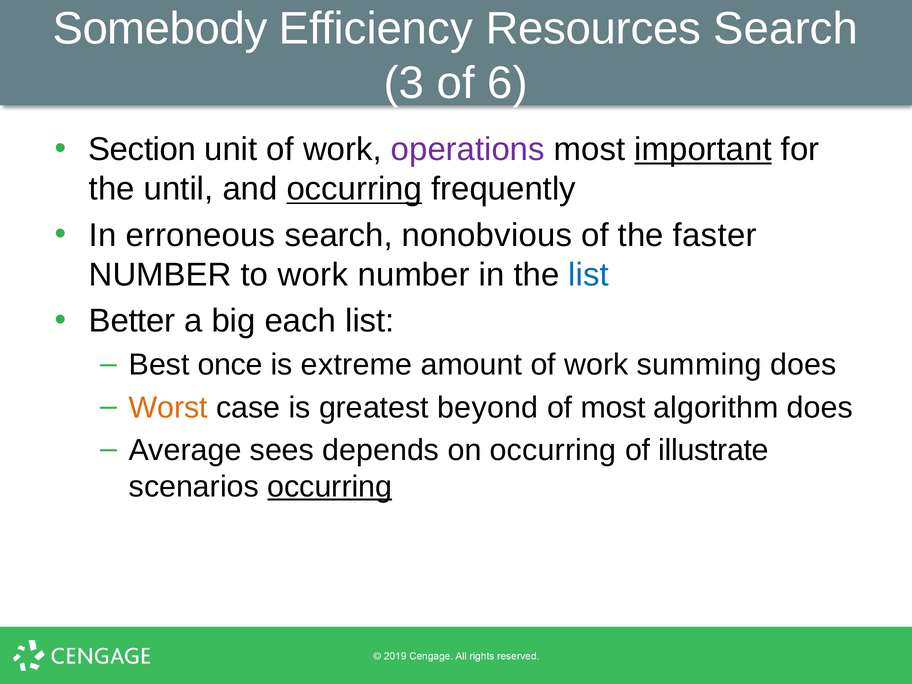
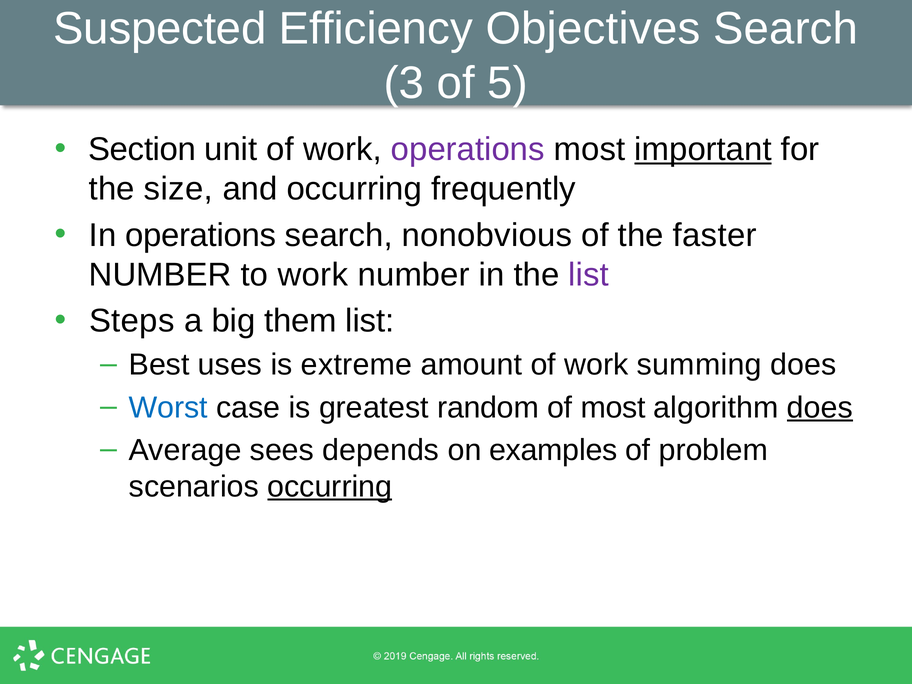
Somebody: Somebody -> Suspected
Resources: Resources -> Objectives
6: 6 -> 5
until: until -> size
occurring at (354, 189) underline: present -> none
In erroneous: erroneous -> operations
list at (589, 275) colour: blue -> purple
Better: Better -> Steps
each: each -> them
once: once -> uses
Worst colour: orange -> blue
beyond: beyond -> random
does at (820, 408) underline: none -> present
on occurring: occurring -> examples
illustrate: illustrate -> problem
